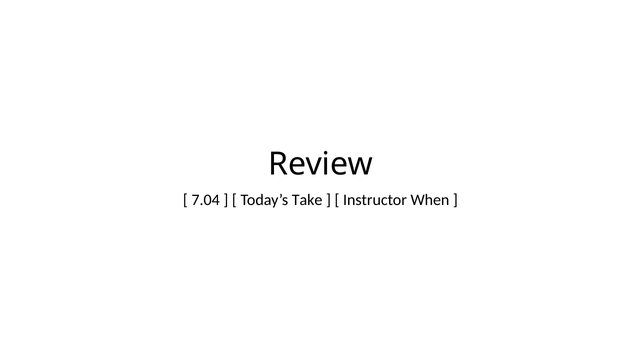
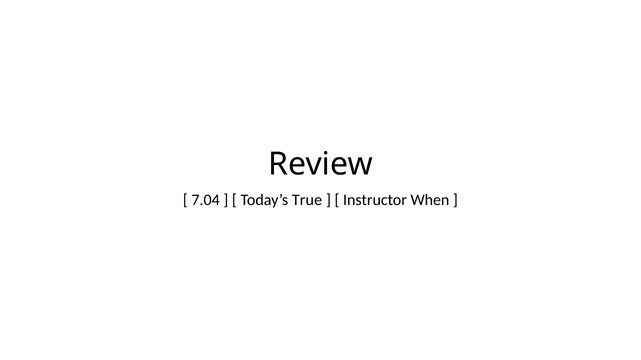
Take: Take -> True
